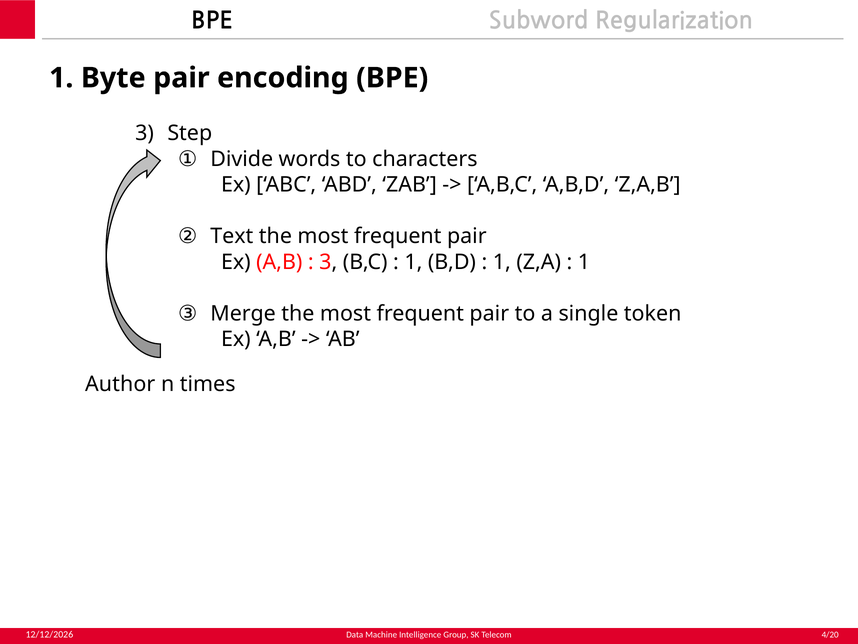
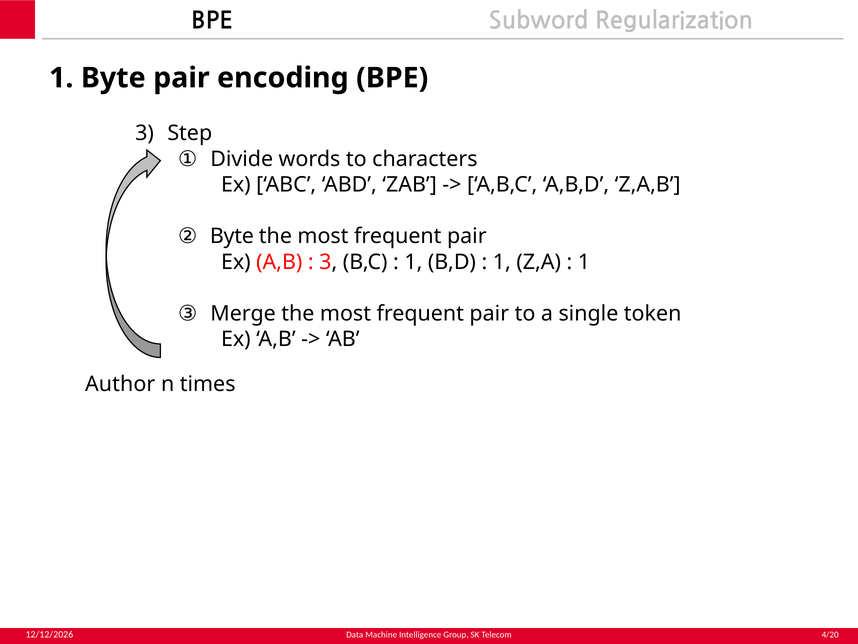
Text at (232, 236): Text -> Byte
